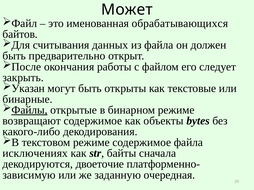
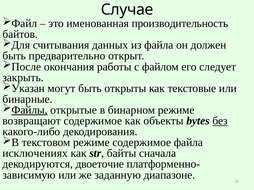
Может: Может -> Случае
обрабатывающихся: обрабатывающихся -> производительность
без underline: none -> present
очередная: очередная -> диапазоне
